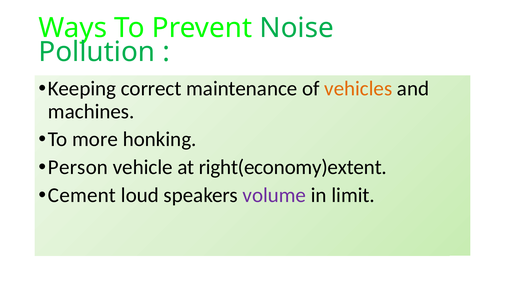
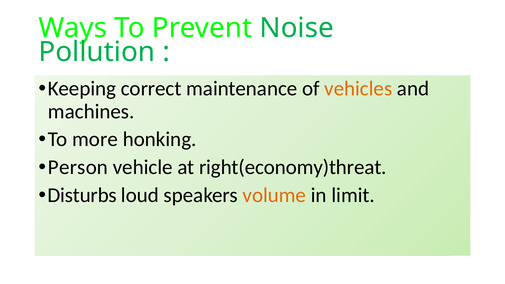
right(economy)extent: right(economy)extent -> right(economy)threat
Cement: Cement -> Disturbs
volume colour: purple -> orange
